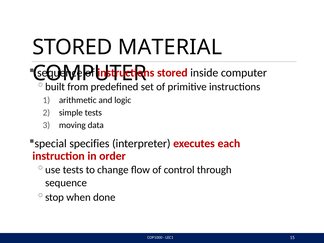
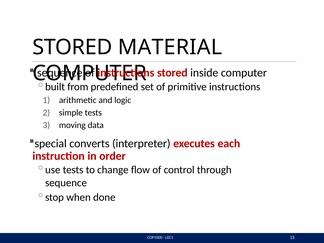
specifies: specifies -> converts
